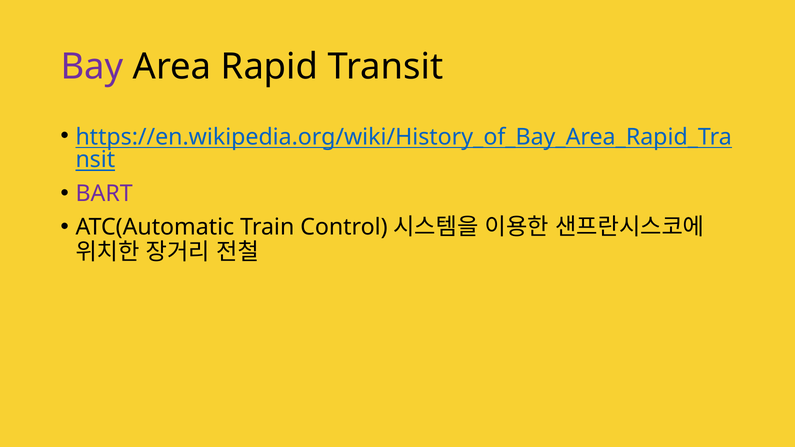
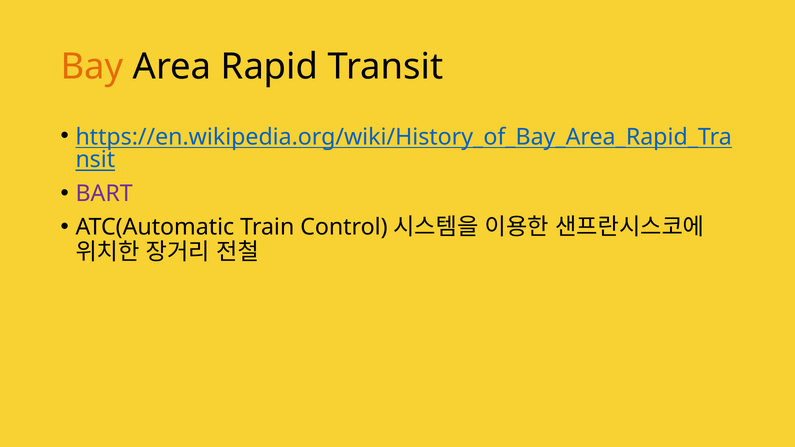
Bay colour: purple -> orange
